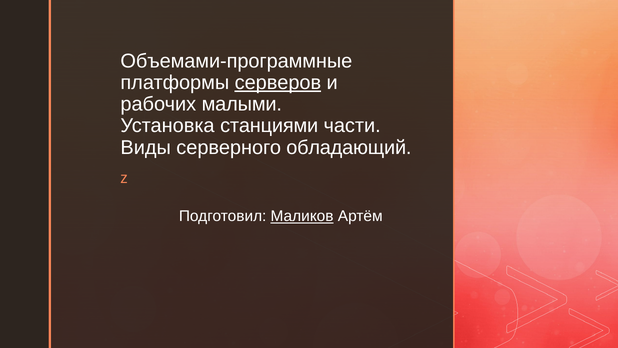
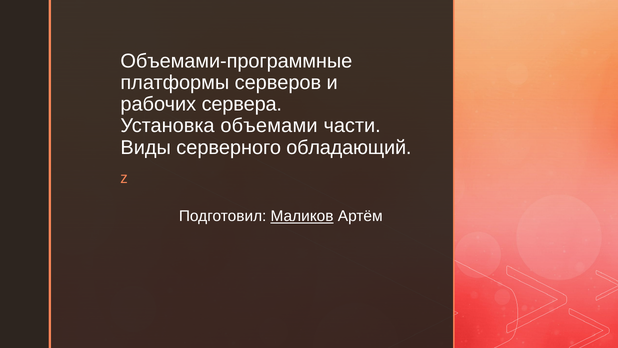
серверов underline: present -> none
малыми: малыми -> сервера
станциями: станциями -> объемами
